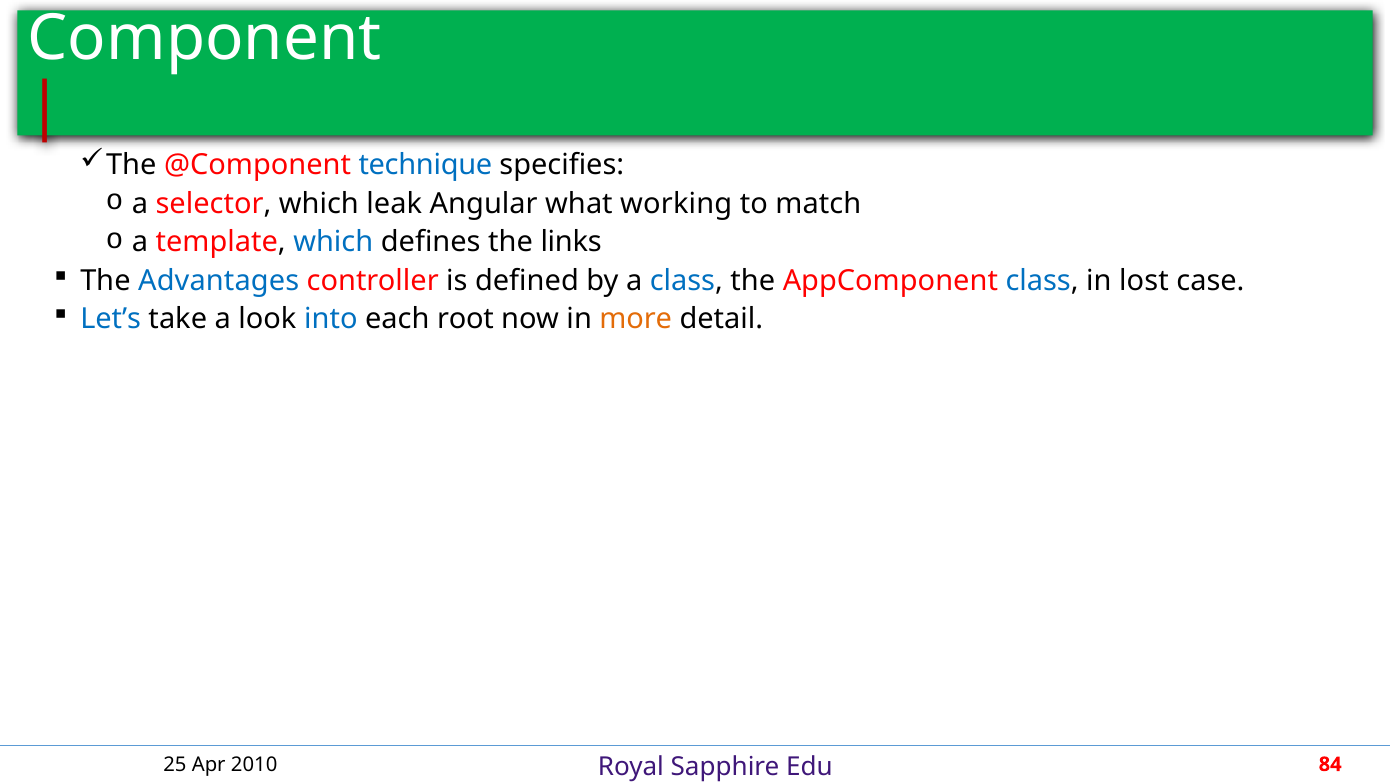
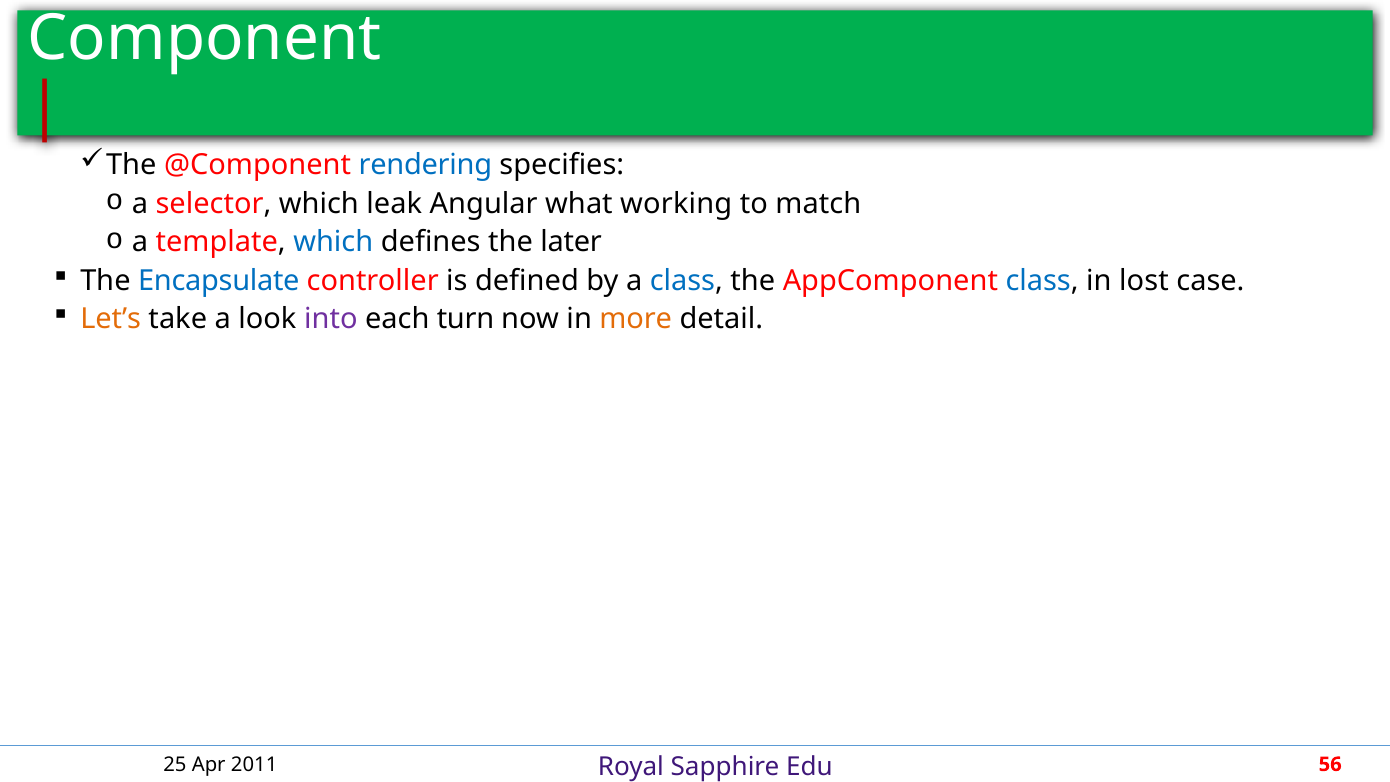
technique: technique -> rendering
links: links -> later
Advantages: Advantages -> Encapsulate
Let’s colour: blue -> orange
into colour: blue -> purple
root: root -> turn
2010: 2010 -> 2011
84: 84 -> 56
